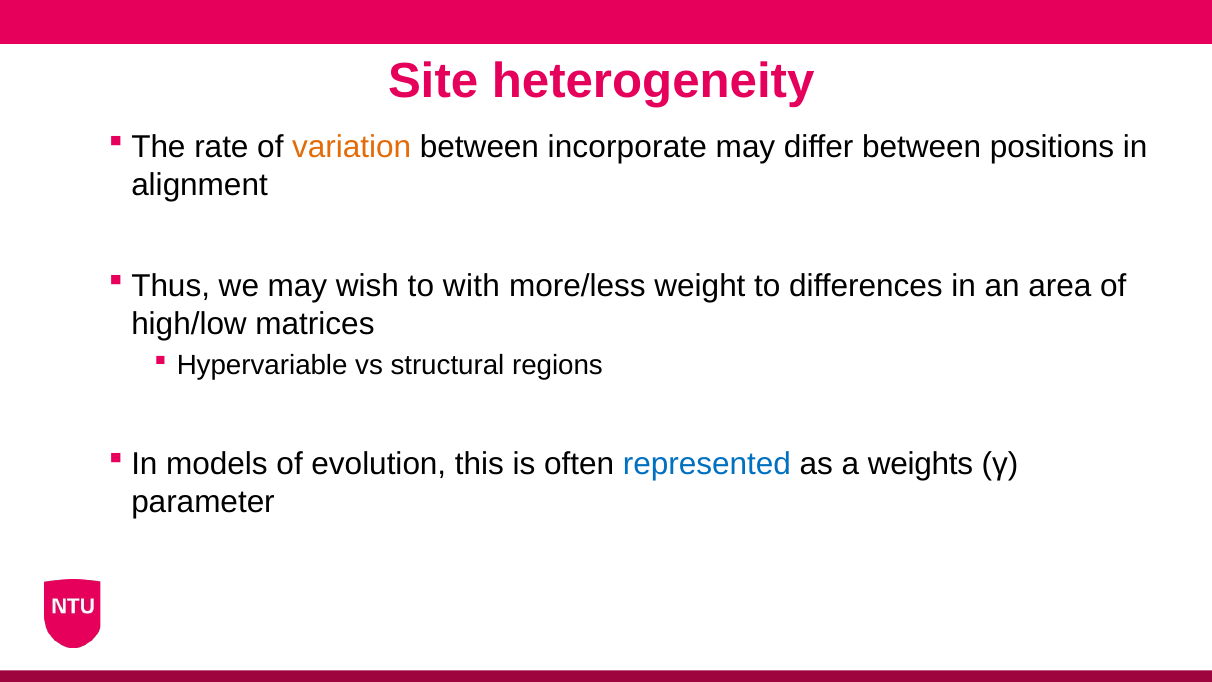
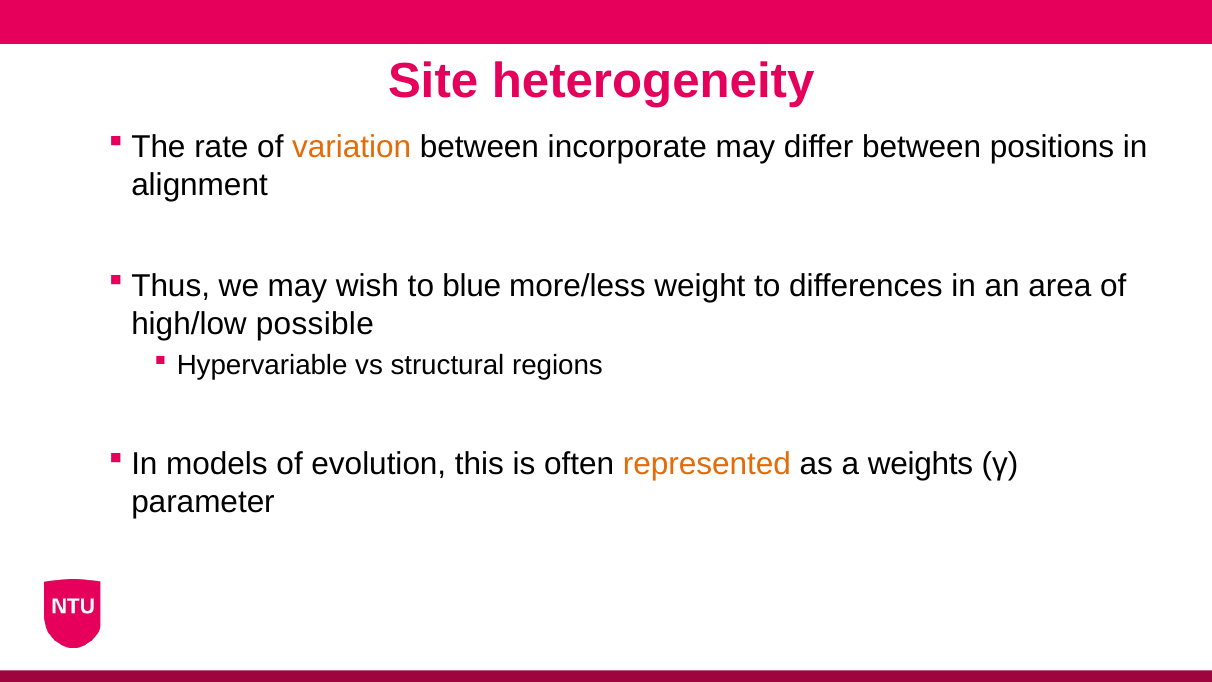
with: with -> blue
matrices: matrices -> possible
represented colour: blue -> orange
